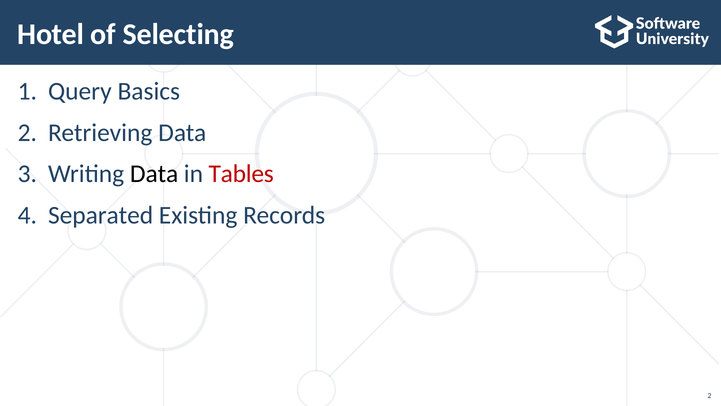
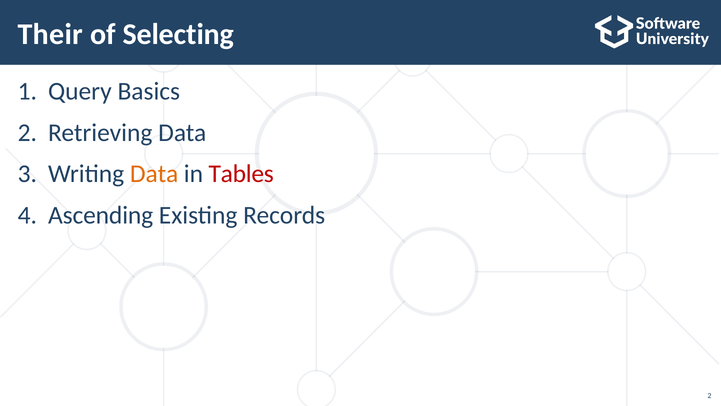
Hotel: Hotel -> Their
Data at (154, 174) colour: black -> orange
Separated: Separated -> Ascending
